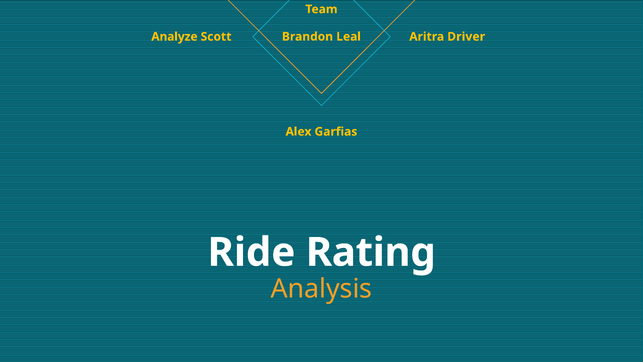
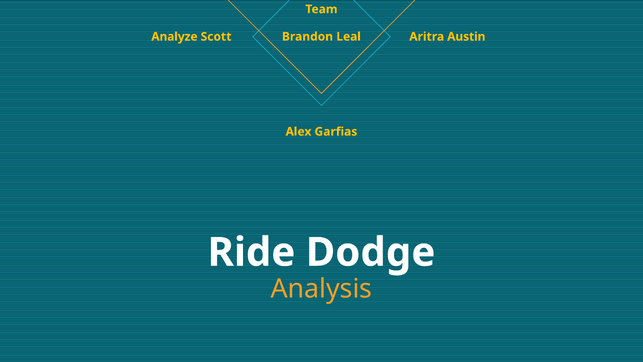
Driver: Driver -> Austin
Rating: Rating -> Dodge
